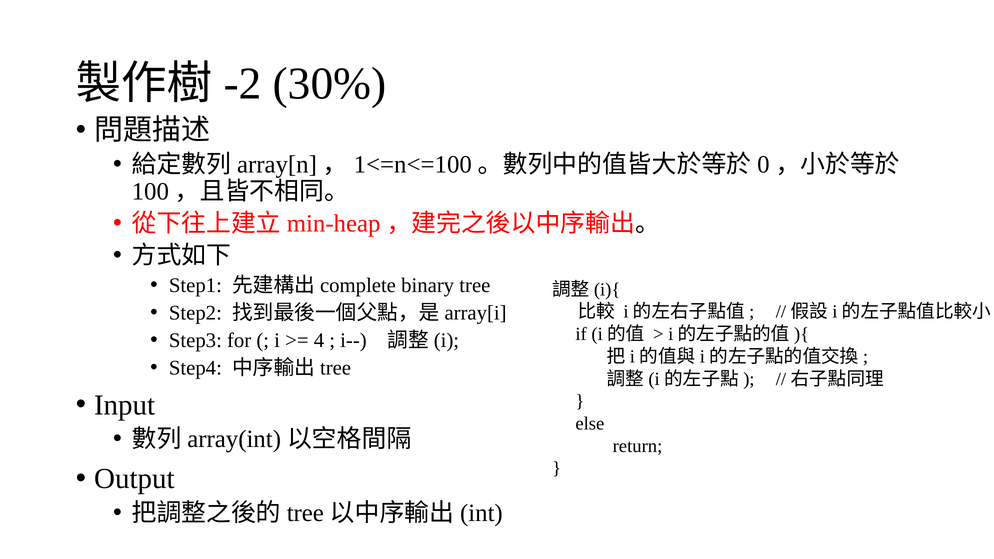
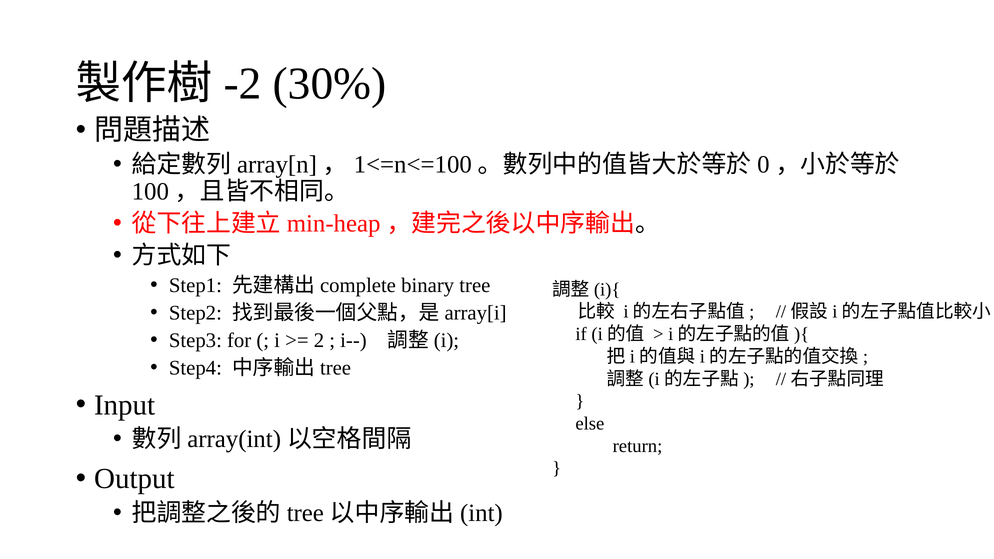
4: 4 -> 2
